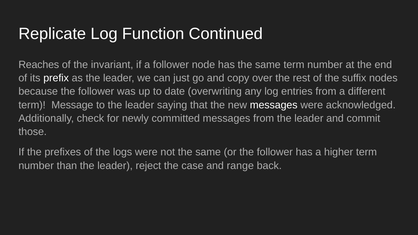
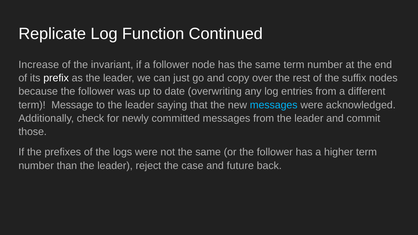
Reaches: Reaches -> Increase
messages at (274, 105) colour: white -> light blue
range: range -> future
